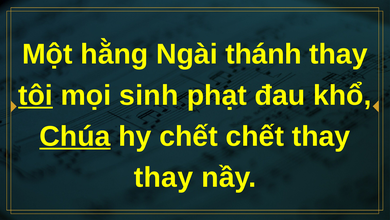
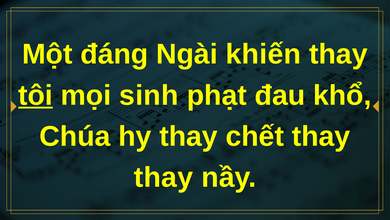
hằng: hằng -> đáng
thánh: thánh -> khiến
Chúa underline: present -> none
hy chết: chết -> thay
